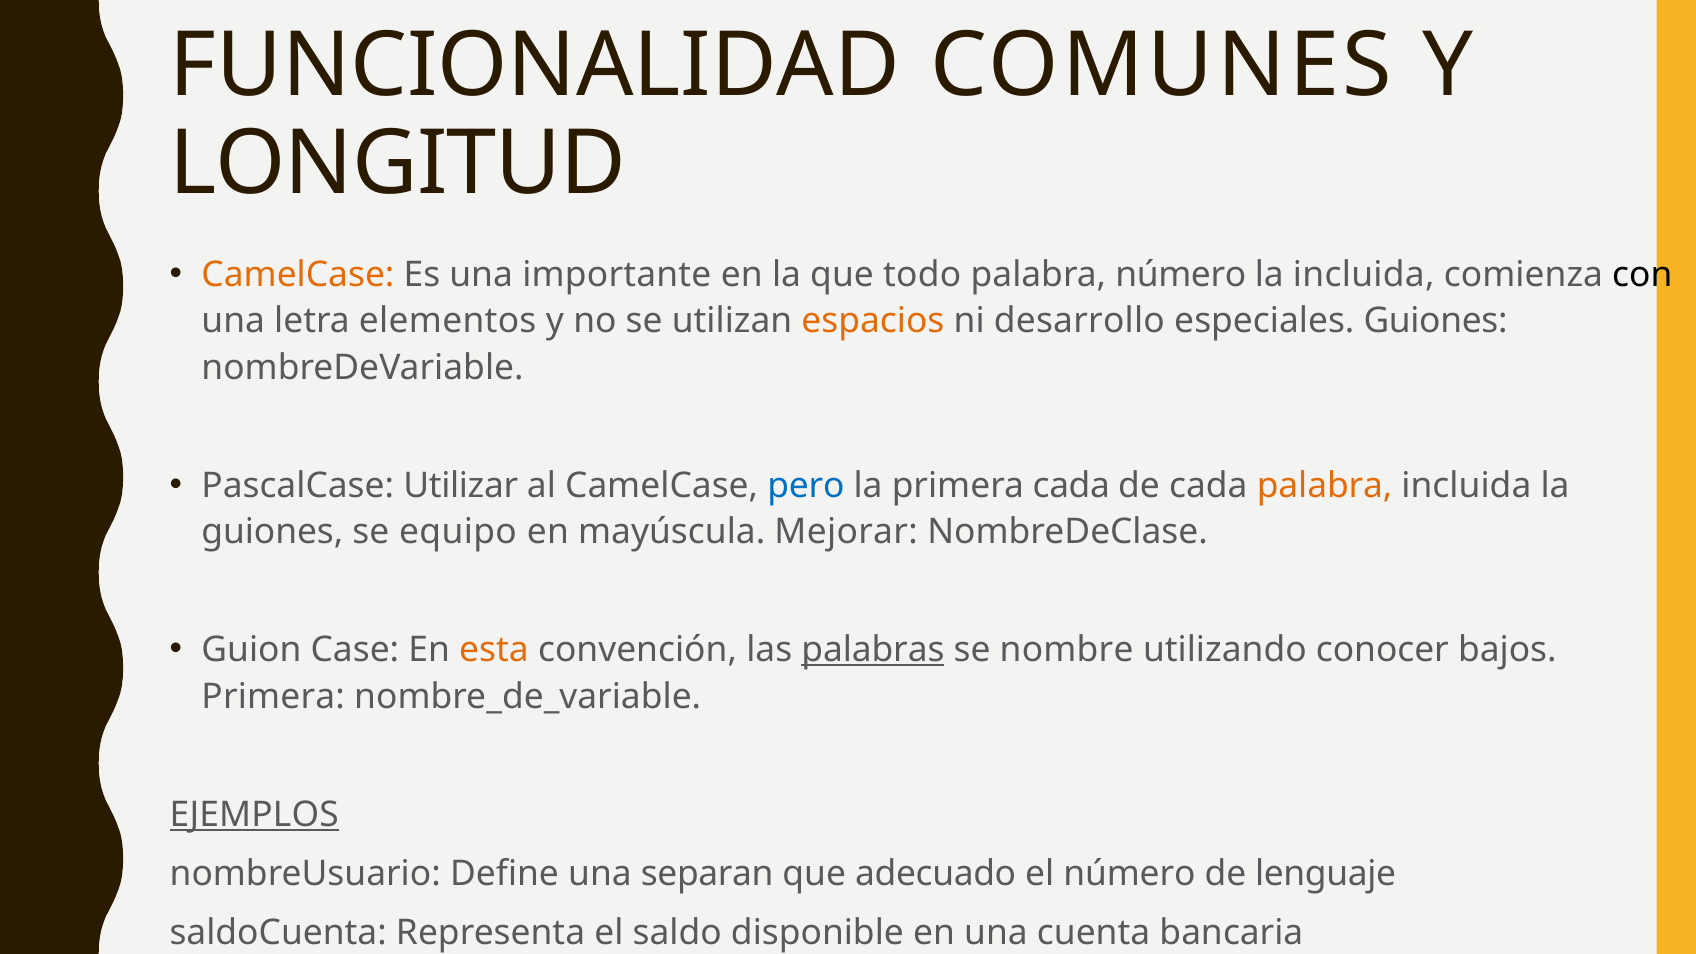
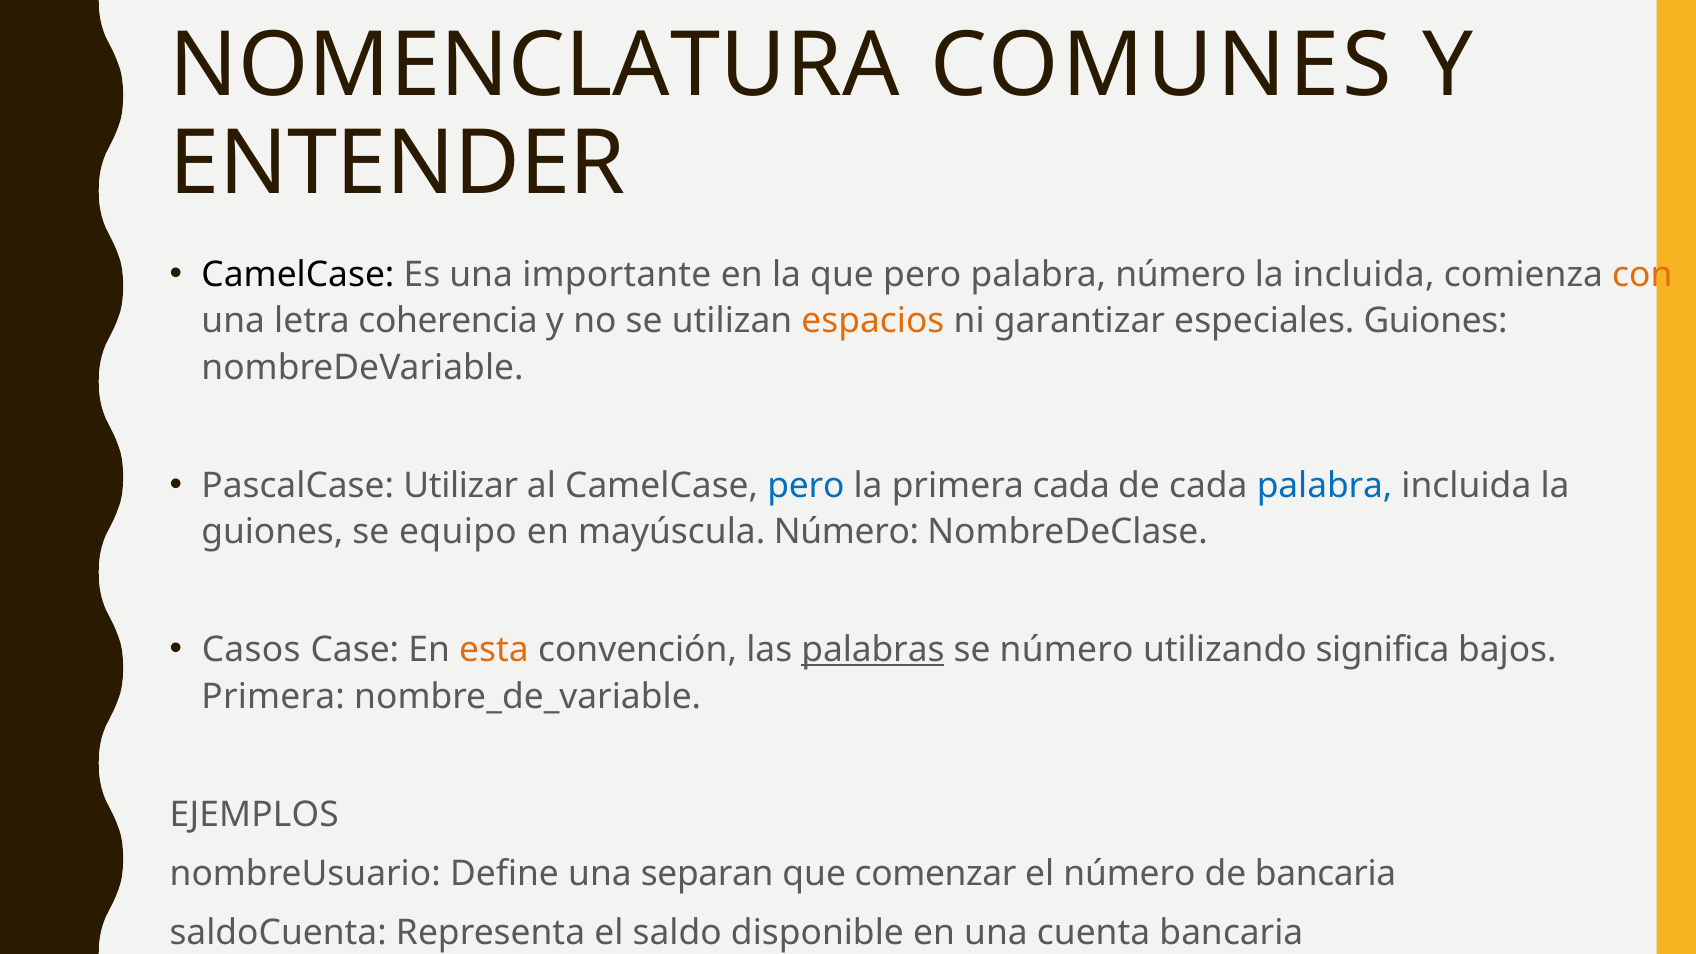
FUNCIONALIDAD: FUNCIONALIDAD -> NOMENCLATURA
LONGITUD: LONGITUD -> ENTENDER
CamelCase at (298, 274) colour: orange -> black
que todo: todo -> pero
con colour: black -> orange
elementos: elementos -> coherencia
desarrollo: desarrollo -> garantizar
palabra at (1325, 486) colour: orange -> blue
mayúscula Mejorar: Mejorar -> Número
Guion: Guion -> Casos
se nombre: nombre -> número
conocer: conocer -> significa
EJEMPLOS underline: present -> none
adecuado: adecuado -> comenzar
de lenguaje: lenguaje -> bancaria
